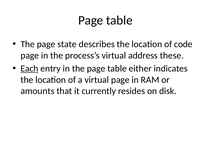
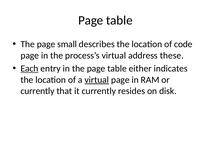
state: state -> small
virtual at (97, 80) underline: none -> present
amounts at (37, 91): amounts -> currently
